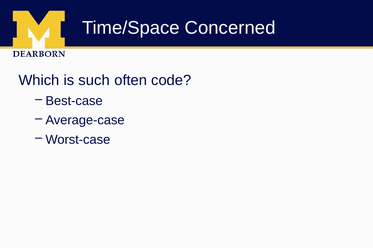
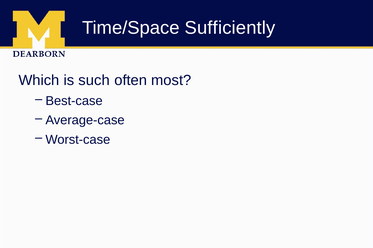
Concerned: Concerned -> Sufficiently
code: code -> most
